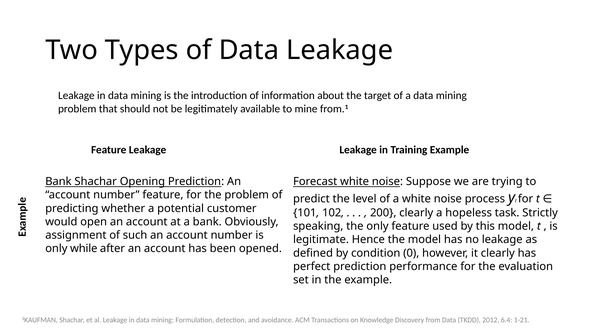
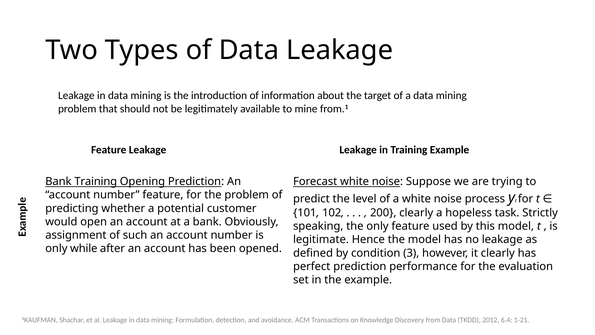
Bank Shachar: Shachar -> Training
0: 0 -> 3
